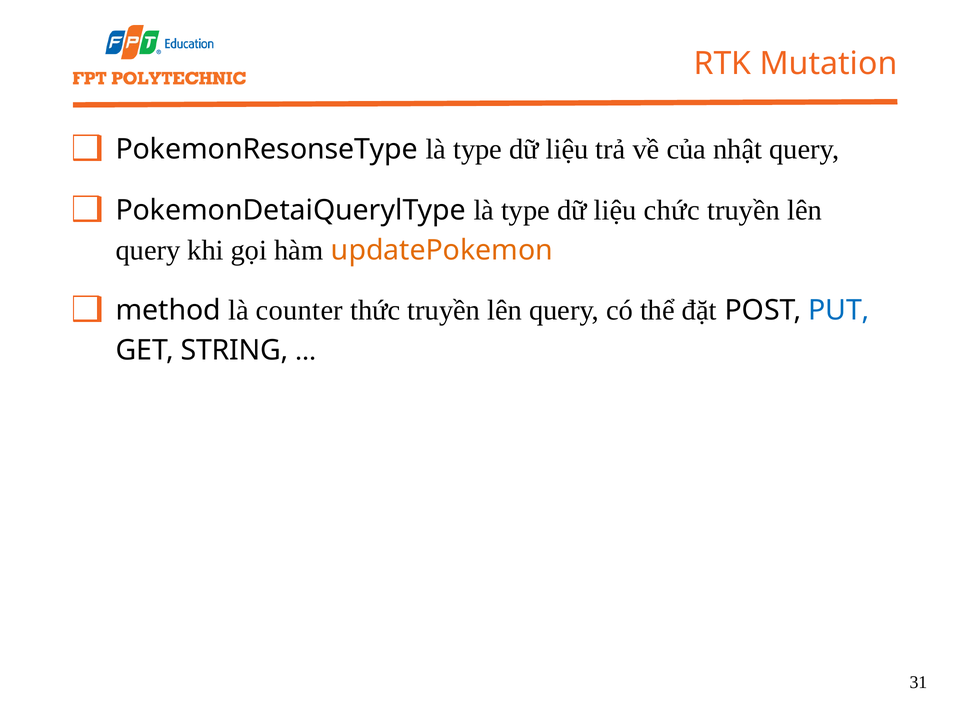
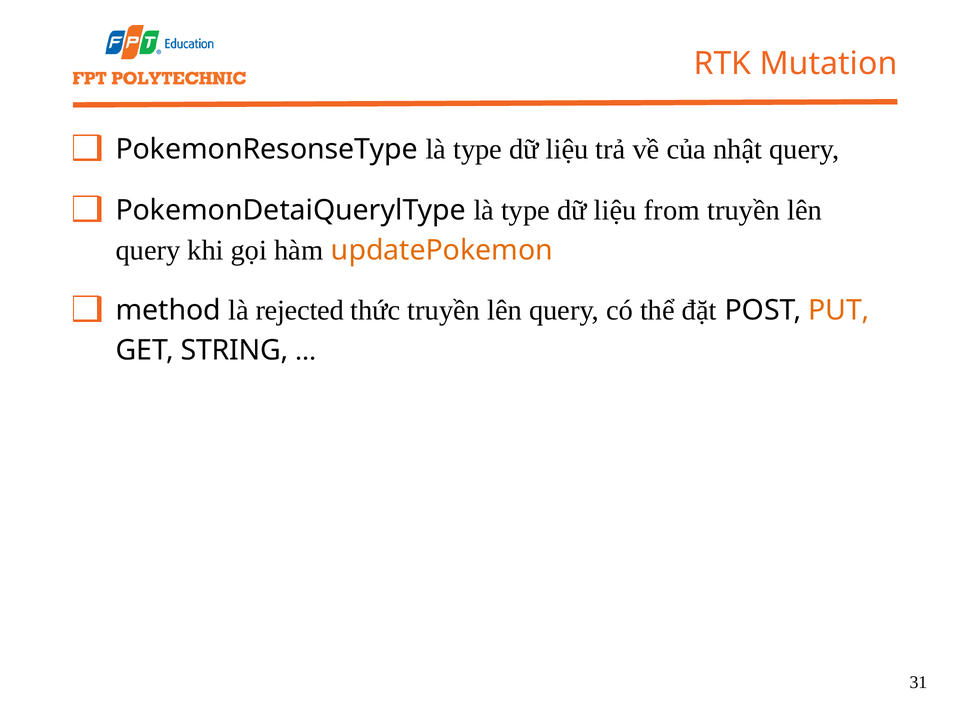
chức: chức -> from
counter: counter -> rejected
PUT colour: blue -> orange
